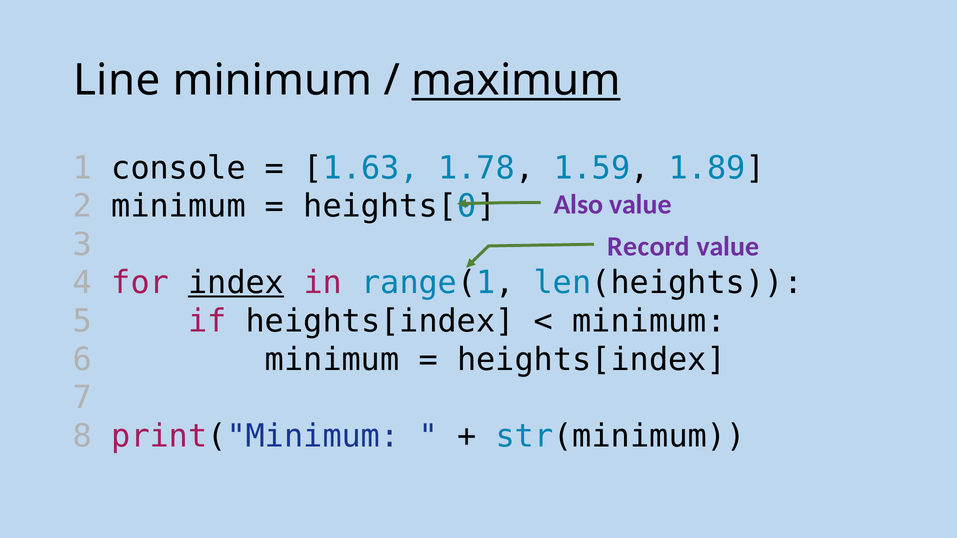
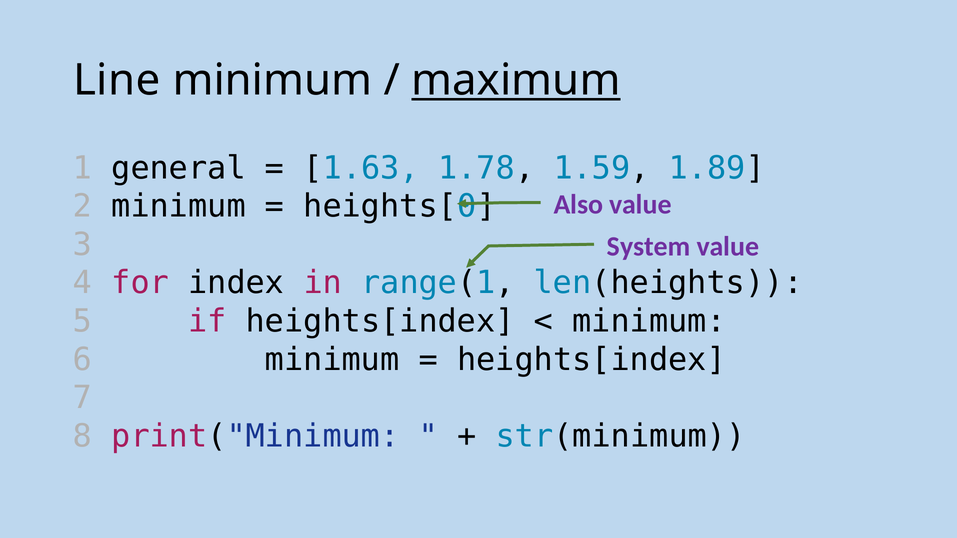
console: console -> general
Record: Record -> System
index underline: present -> none
